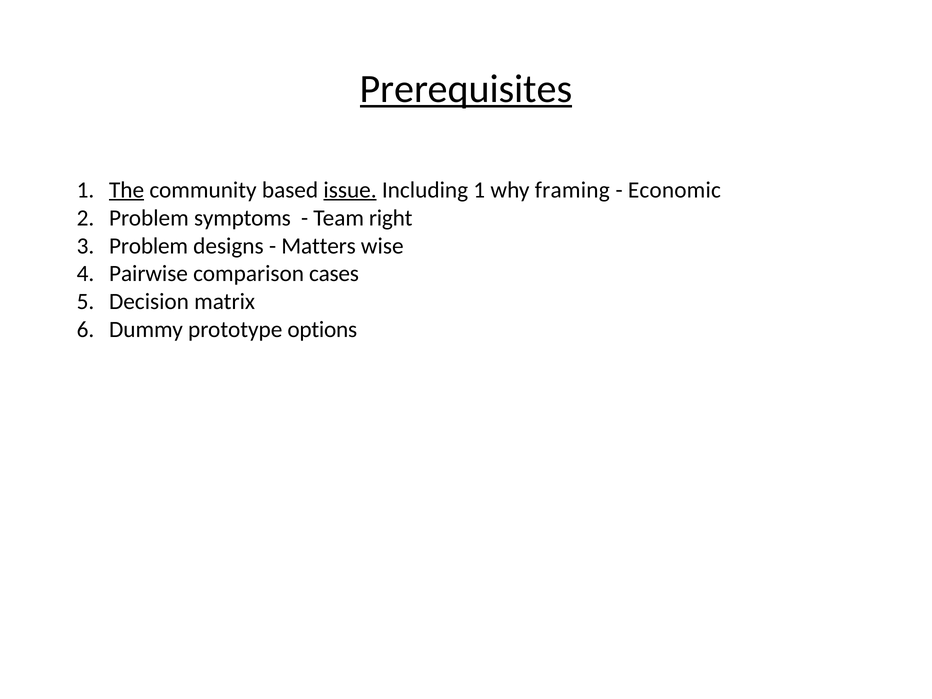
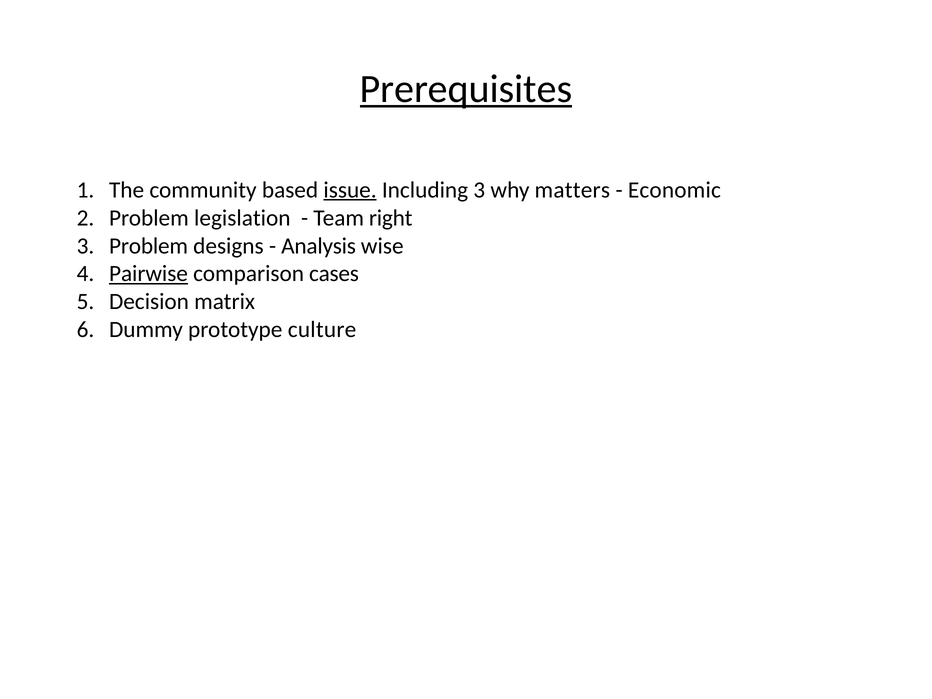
The underline: present -> none
Including 1: 1 -> 3
framing: framing -> matters
symptoms: symptoms -> legislation
Matters: Matters -> Analysis
Pairwise underline: none -> present
options: options -> culture
